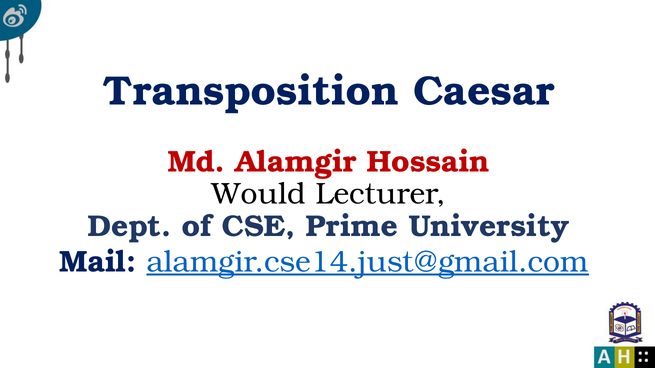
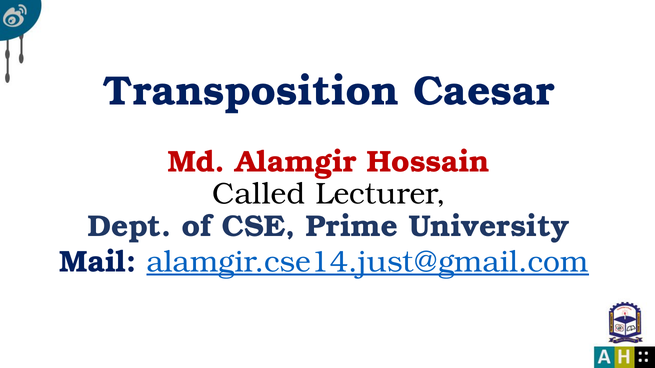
Would: Would -> Called
